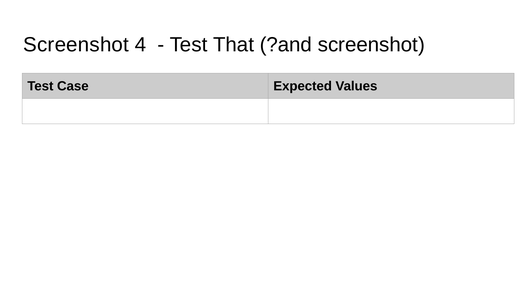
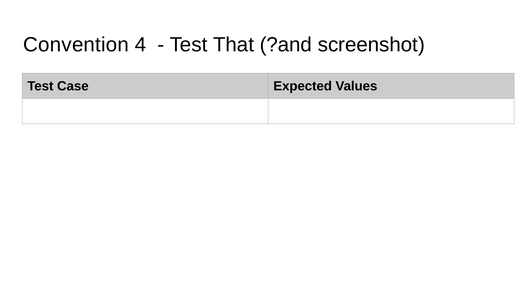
Screenshot at (76, 45): Screenshot -> Convention
